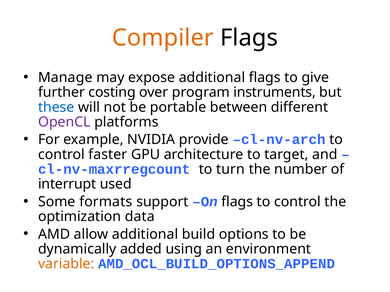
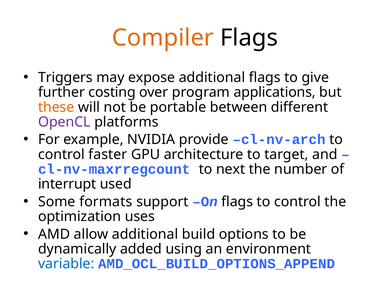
Manage: Manage -> Triggers
instruments: instruments -> applications
these colour: blue -> orange
turn: turn -> next
data: data -> uses
variable colour: orange -> blue
